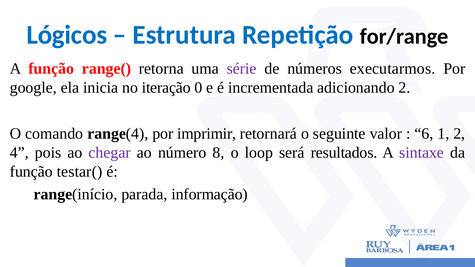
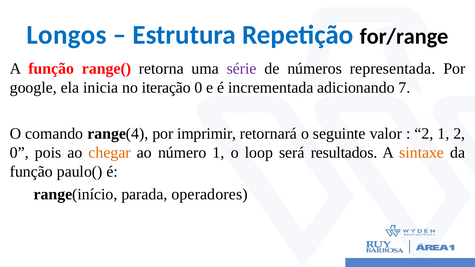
Lógicos: Lógicos -> Longos
executarmos: executarmos -> representada
adicionando 2: 2 -> 7
6 at (424, 134): 6 -> 2
4 at (19, 153): 4 -> 0
chegar colour: purple -> orange
número 8: 8 -> 1
sintaxe colour: purple -> orange
testar(: testar( -> paulo(
informação: informação -> operadores
